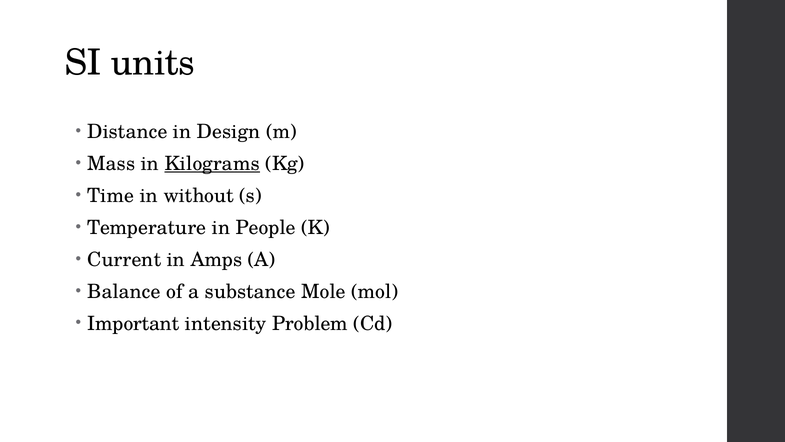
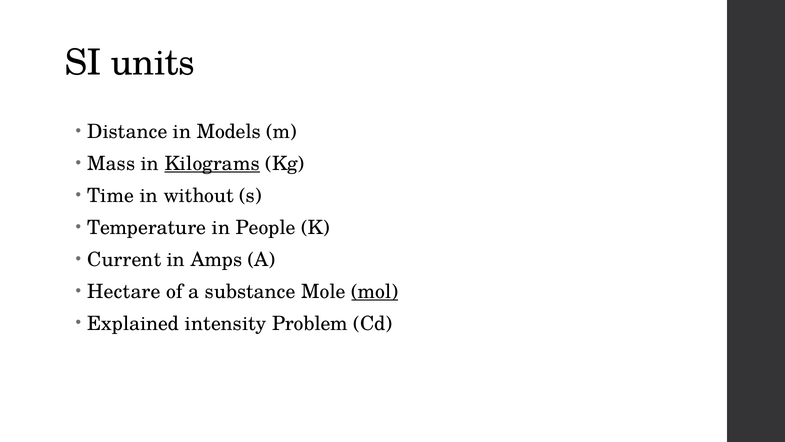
Design: Design -> Models
Balance: Balance -> Hectare
mol underline: none -> present
Important: Important -> Explained
